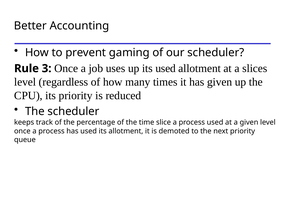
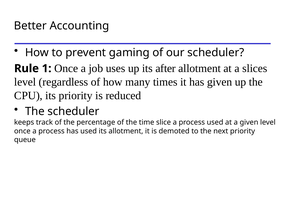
3: 3 -> 1
its used: used -> after
